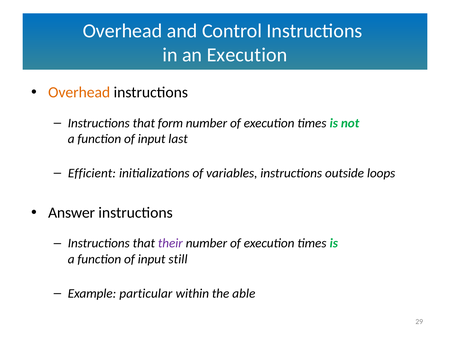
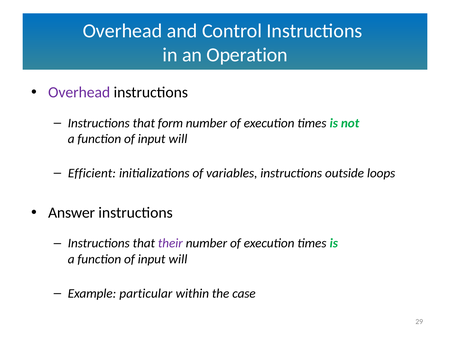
an Execution: Execution -> Operation
Overhead at (79, 93) colour: orange -> purple
last at (178, 139): last -> will
still at (178, 259): still -> will
able: able -> case
